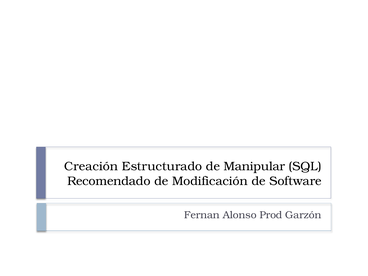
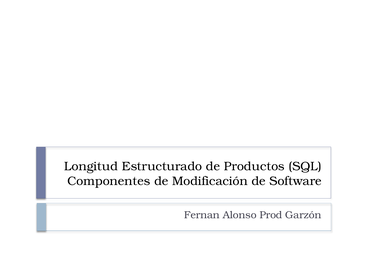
Creación: Creación -> Longitud
Manipular: Manipular -> Productos
Recomendado: Recomendado -> Componentes
